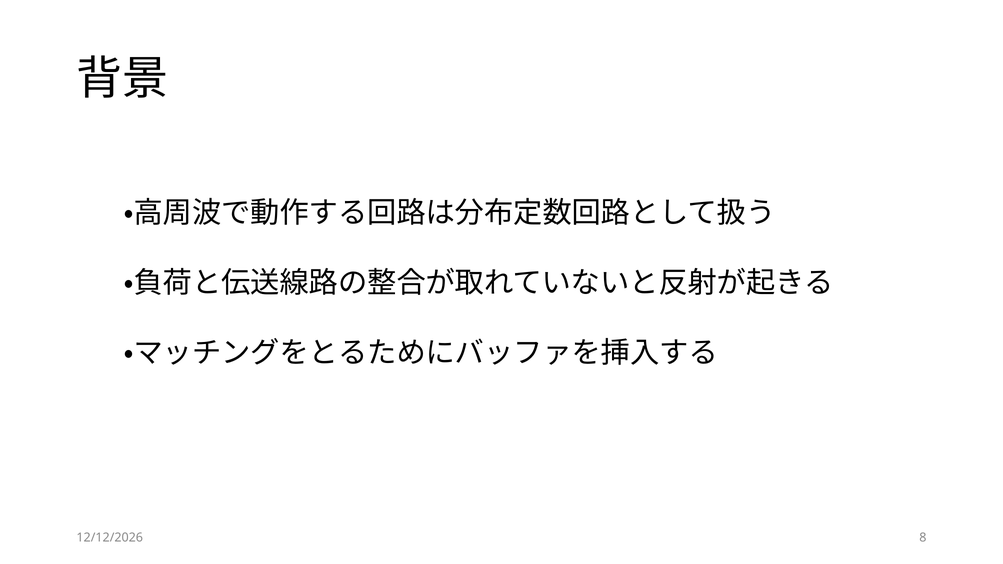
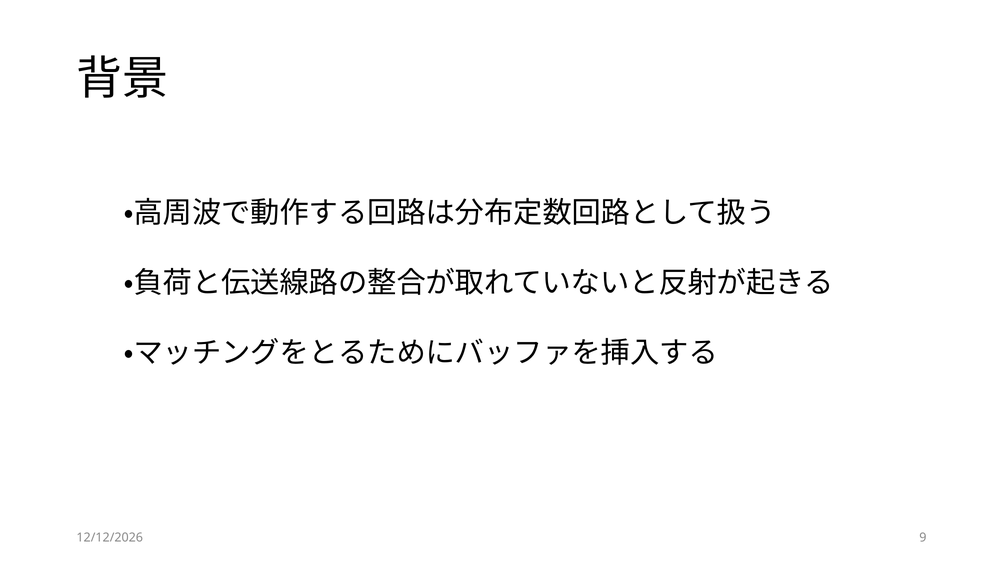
8: 8 -> 9
